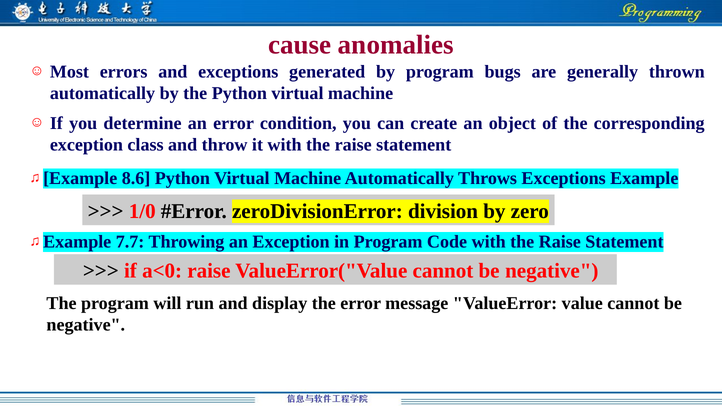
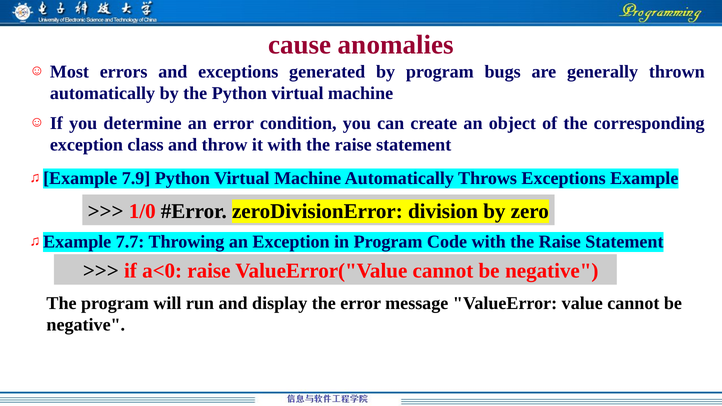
8.6: 8.6 -> 7.9
